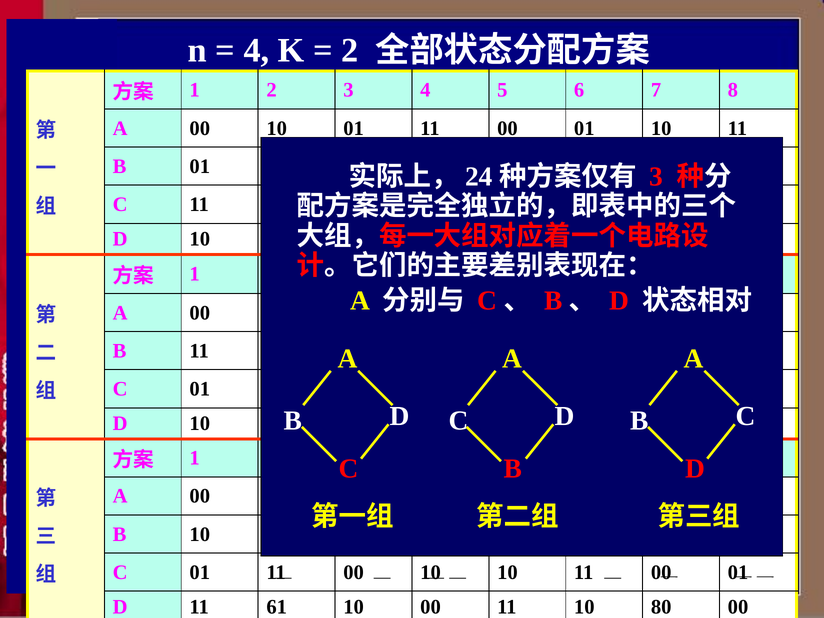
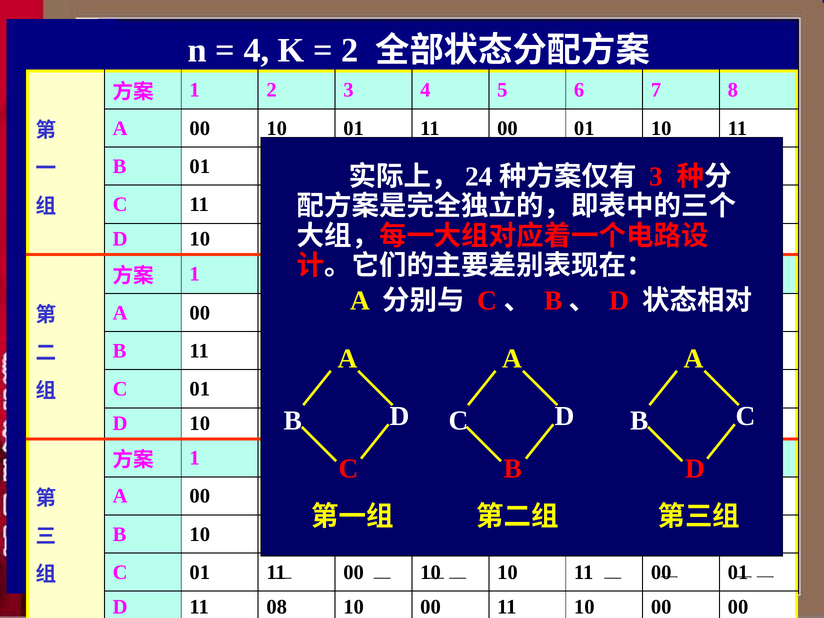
61: 61 -> 08
11 10 80: 80 -> 00
